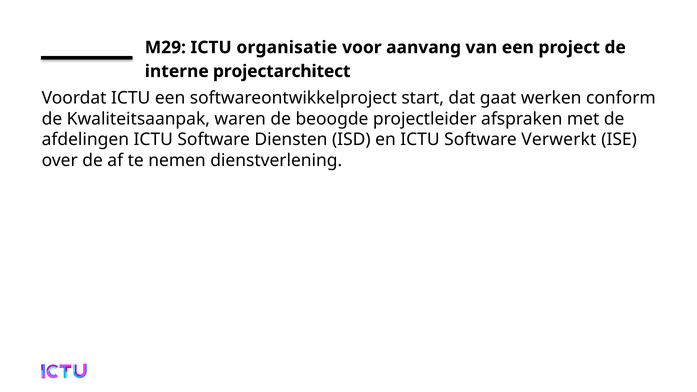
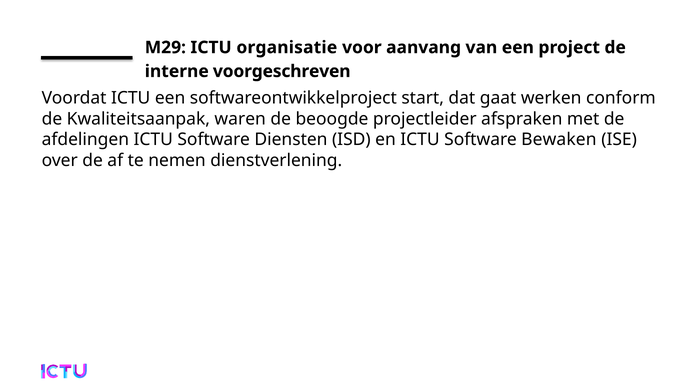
projectarchitect: projectarchitect -> voorgeschreven
Verwerkt: Verwerkt -> Bewaken
